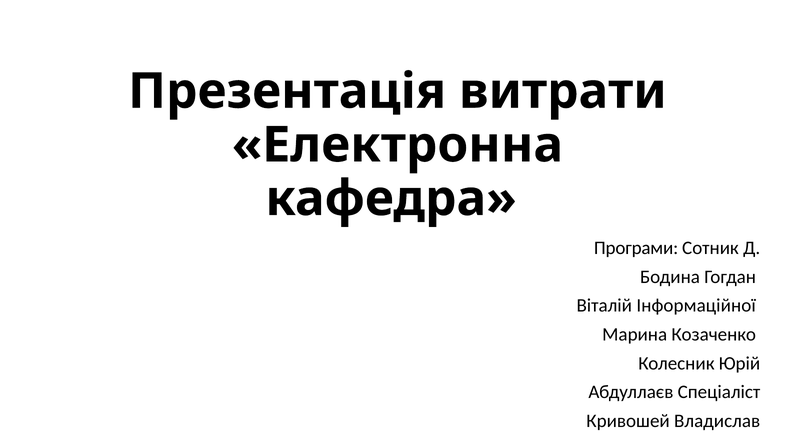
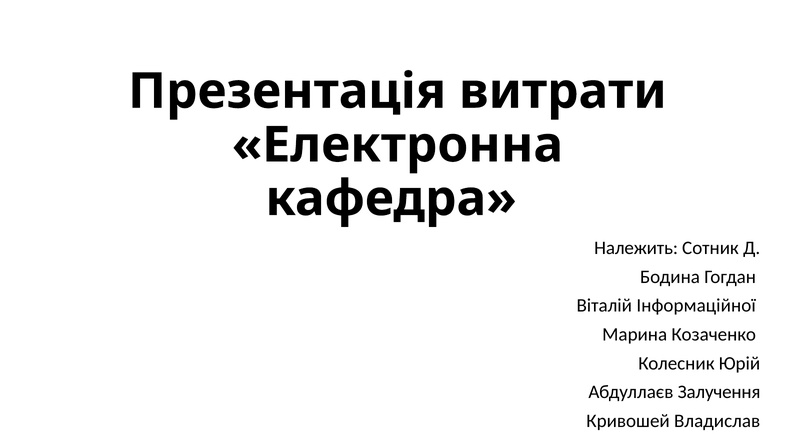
Програми: Програми -> Належить
Спеціаліст: Спеціаліст -> Залучення
